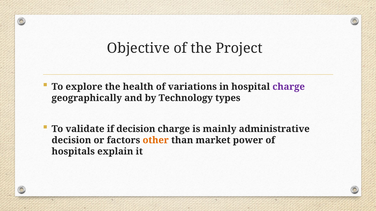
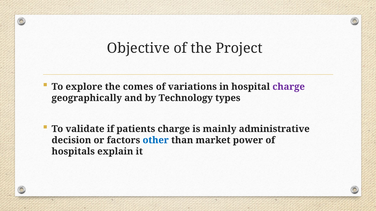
health: health -> comes
if decision: decision -> patients
other colour: orange -> blue
